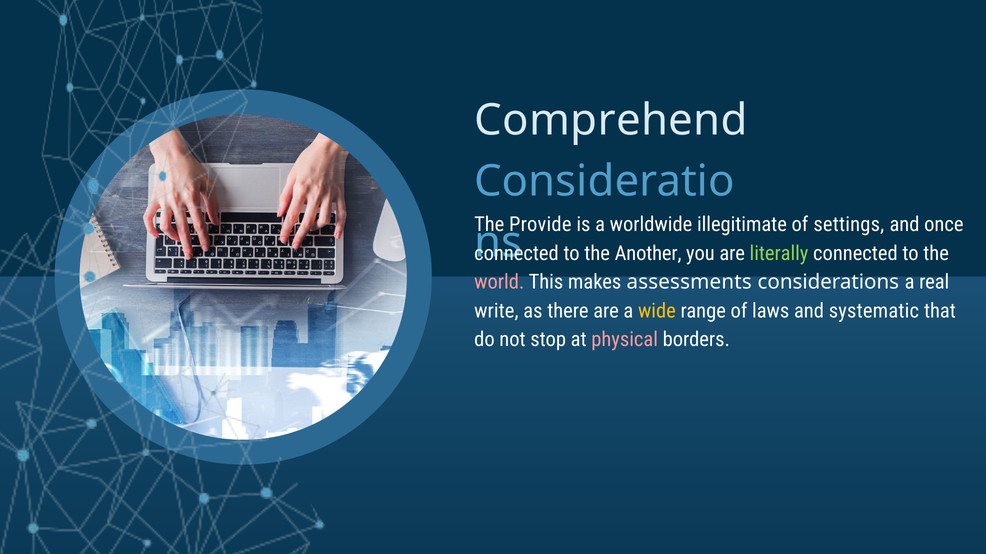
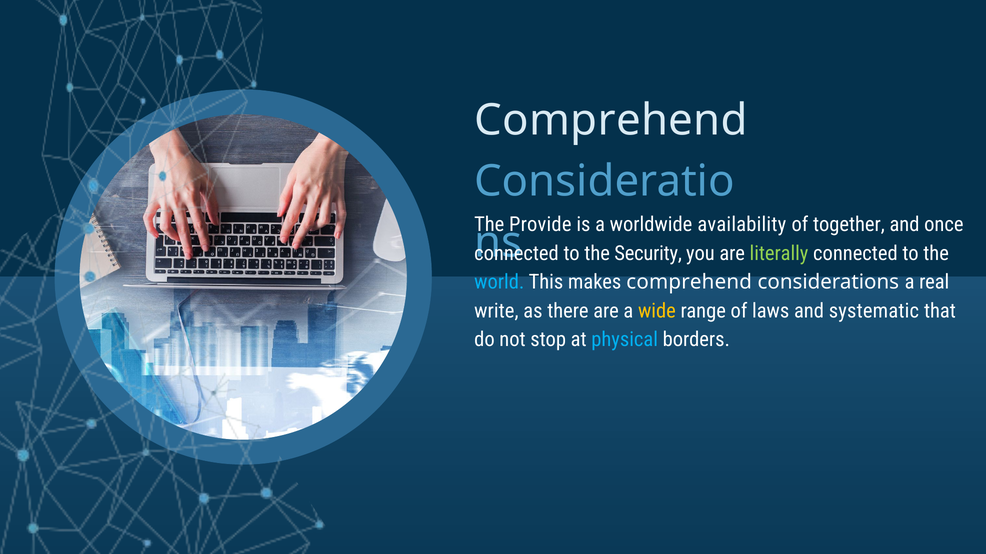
illegitimate: illegitimate -> availability
settings: settings -> together
Another: Another -> Security
world colour: pink -> light blue
makes assessments: assessments -> comprehend
physical colour: pink -> light blue
